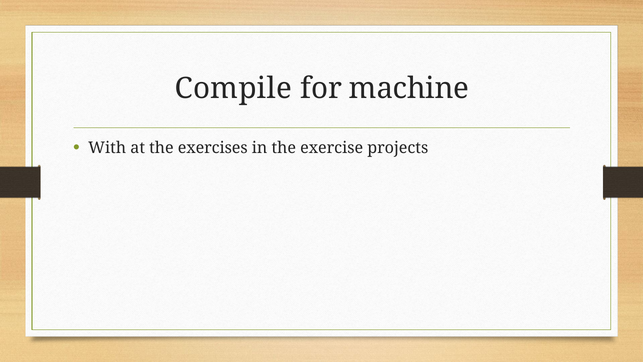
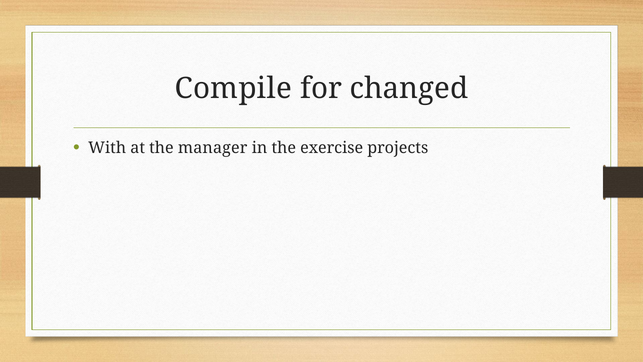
machine: machine -> changed
exercises: exercises -> manager
